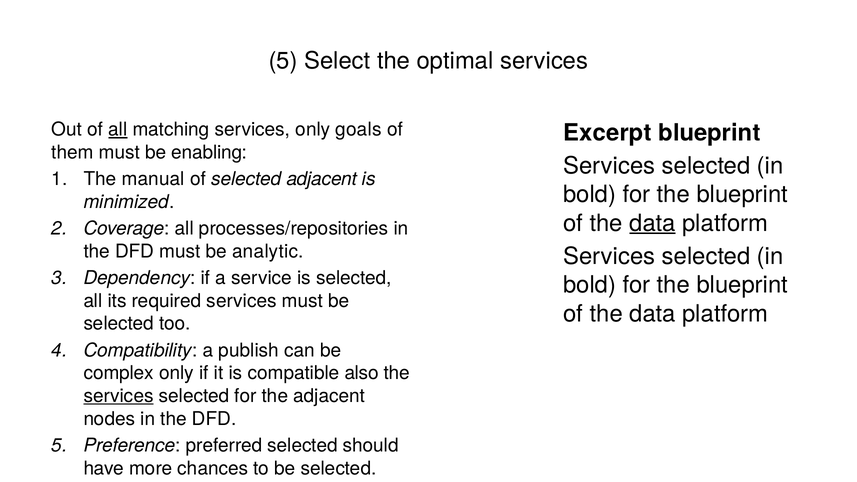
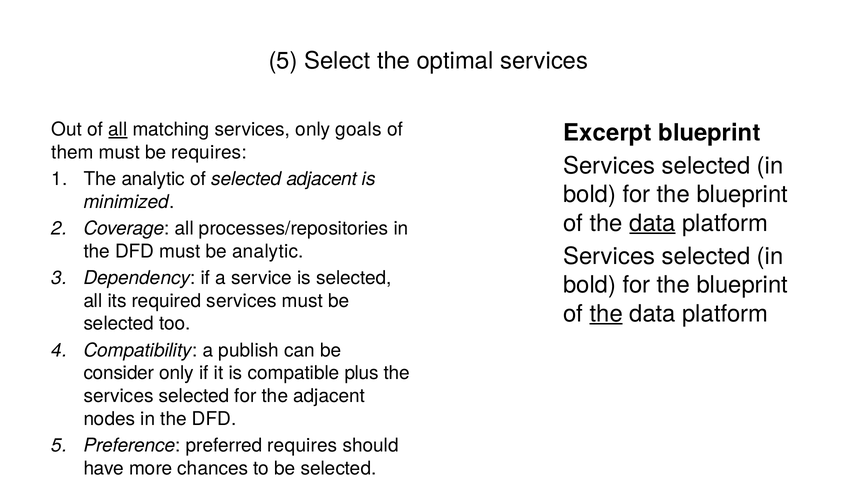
be enabling: enabling -> requires
The manual: manual -> analytic
the at (606, 314) underline: none -> present
complex: complex -> consider
also: also -> plus
services at (119, 396) underline: present -> none
preferred selected: selected -> requires
